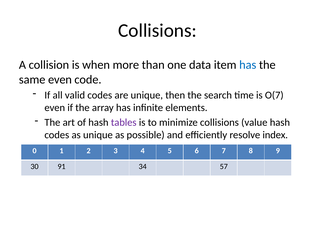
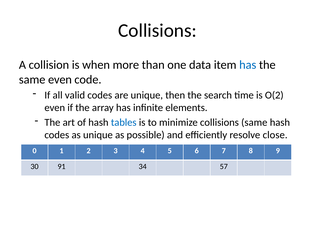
O(7: O(7 -> O(2
tables colour: purple -> blue
collisions value: value -> same
index: index -> close
